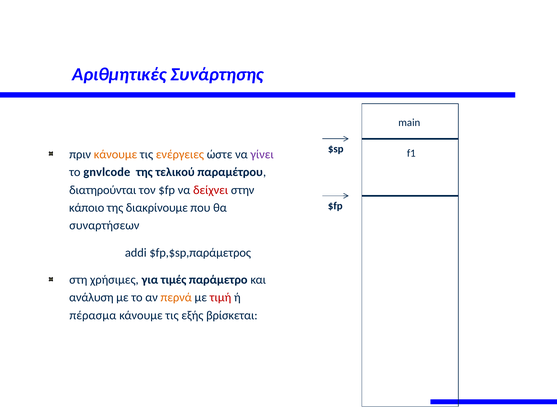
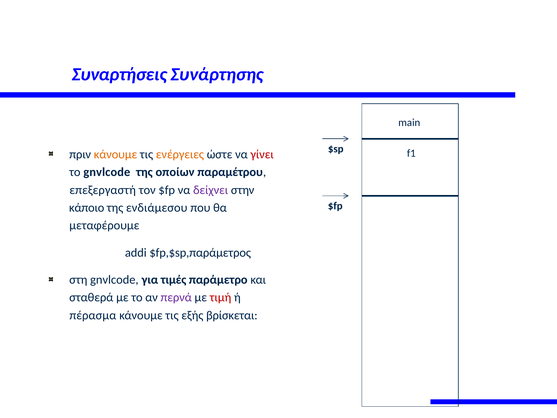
Αριθμητικές: Αριθμητικές -> Συναρτήσεις
γίνει colour: purple -> red
τελικού: τελικού -> οποίων
διατηρούνται: διατηρούνται -> επεξεργαστή
δείχνει colour: red -> purple
διακρίνουμε: διακρίνουμε -> ενδιάμεσου
συναρτήσεων: συναρτήσεων -> μεταφέρουμε
στη χρήσιμες: χρήσιμες -> gnvlcode
ανάλυση: ανάλυση -> σταθερά
περνά colour: orange -> purple
